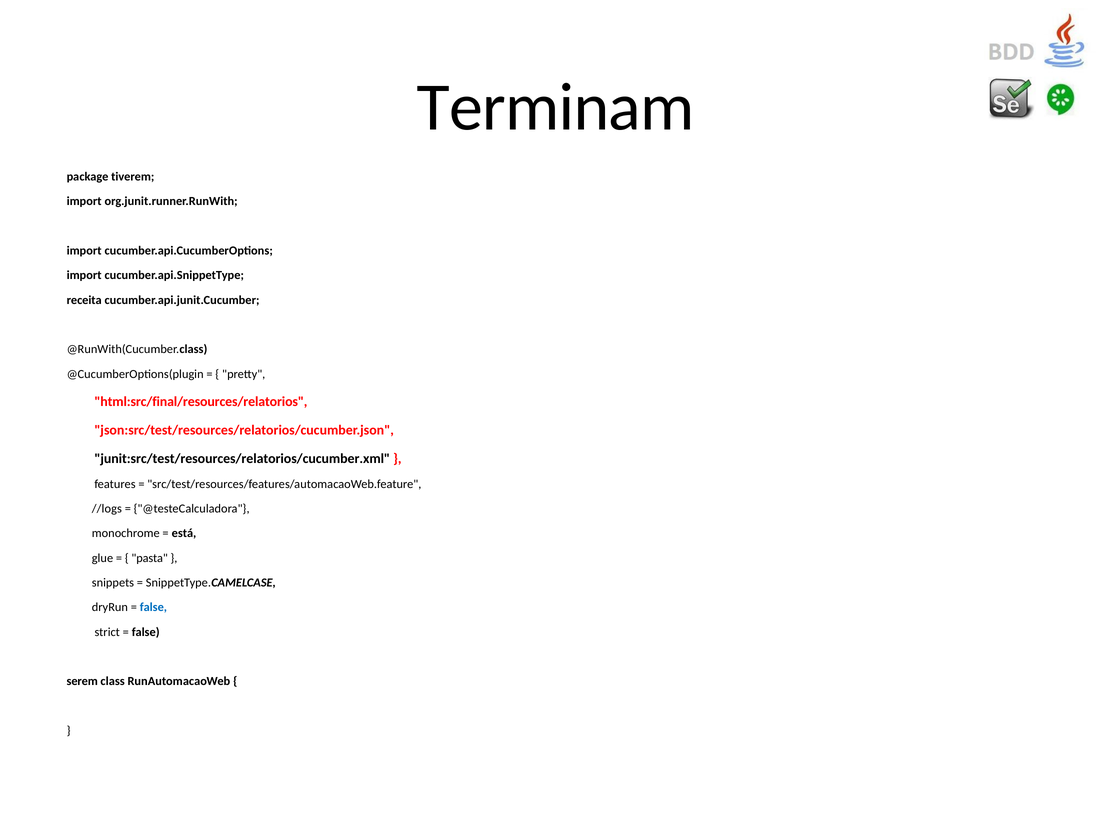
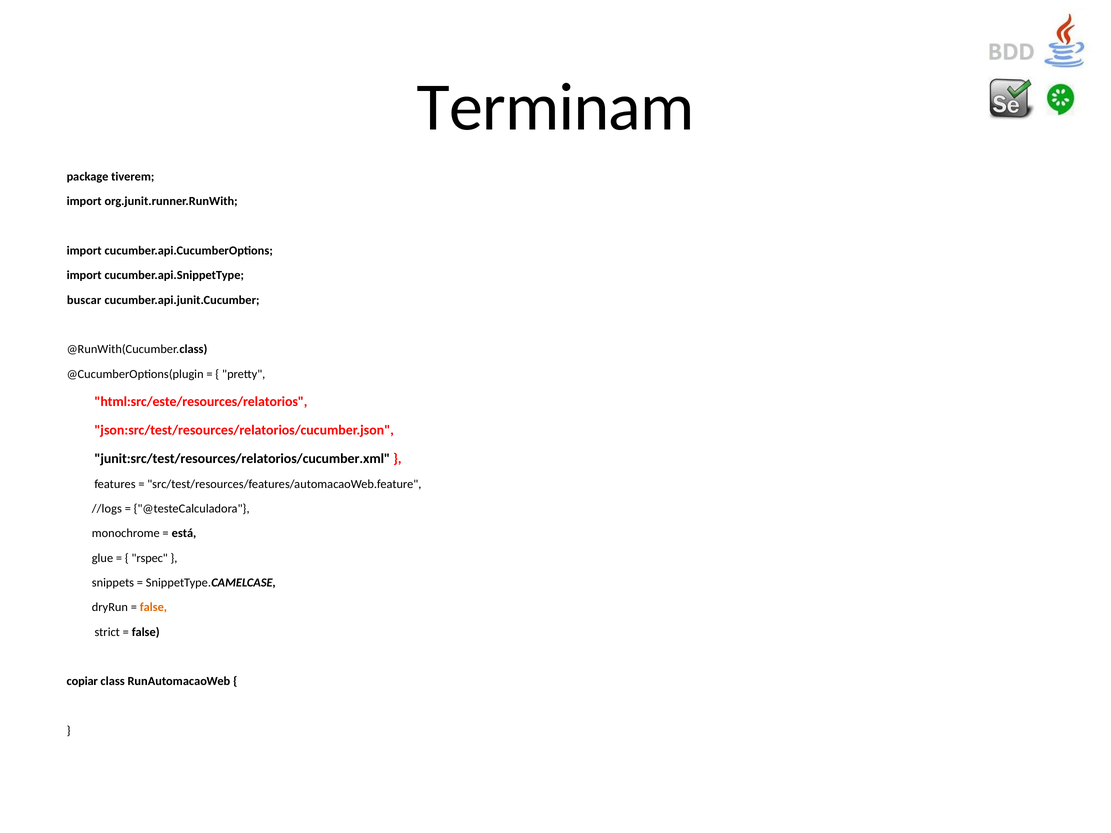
receita: receita -> buscar
html:src/final/resources/relatorios: html:src/final/resources/relatorios -> html:src/este/resources/relatorios
pasta: pasta -> rspec
false at (153, 607) colour: blue -> orange
serem: serem -> copiar
